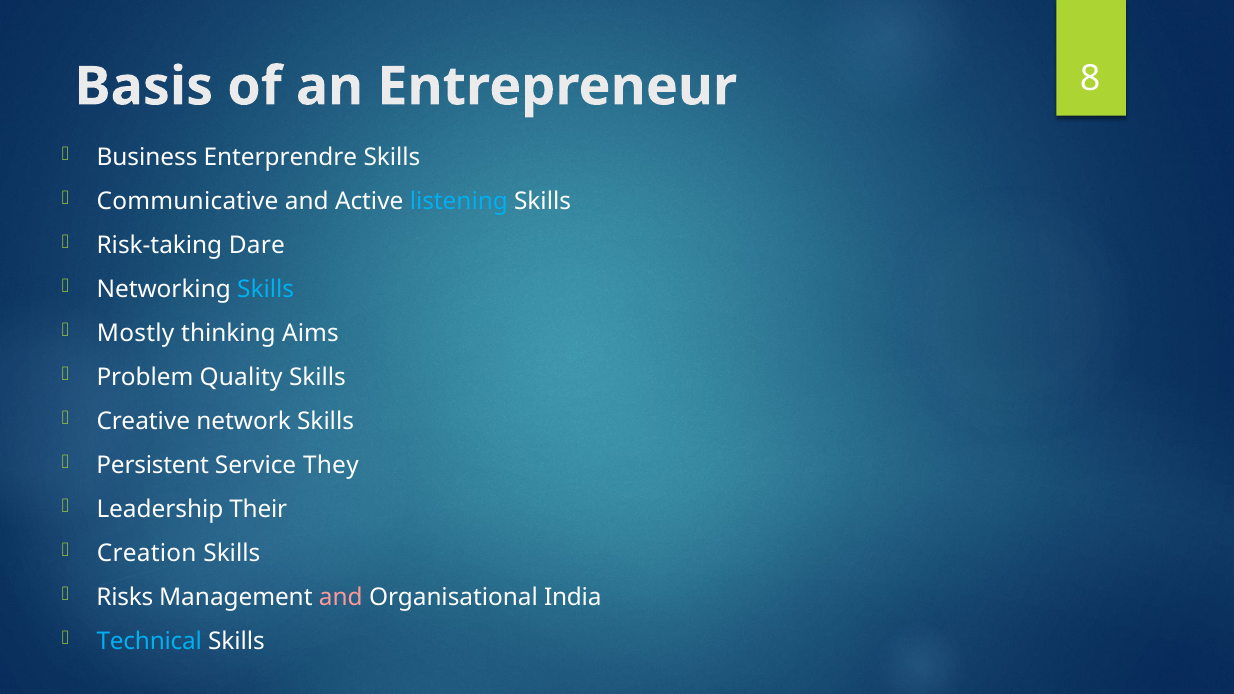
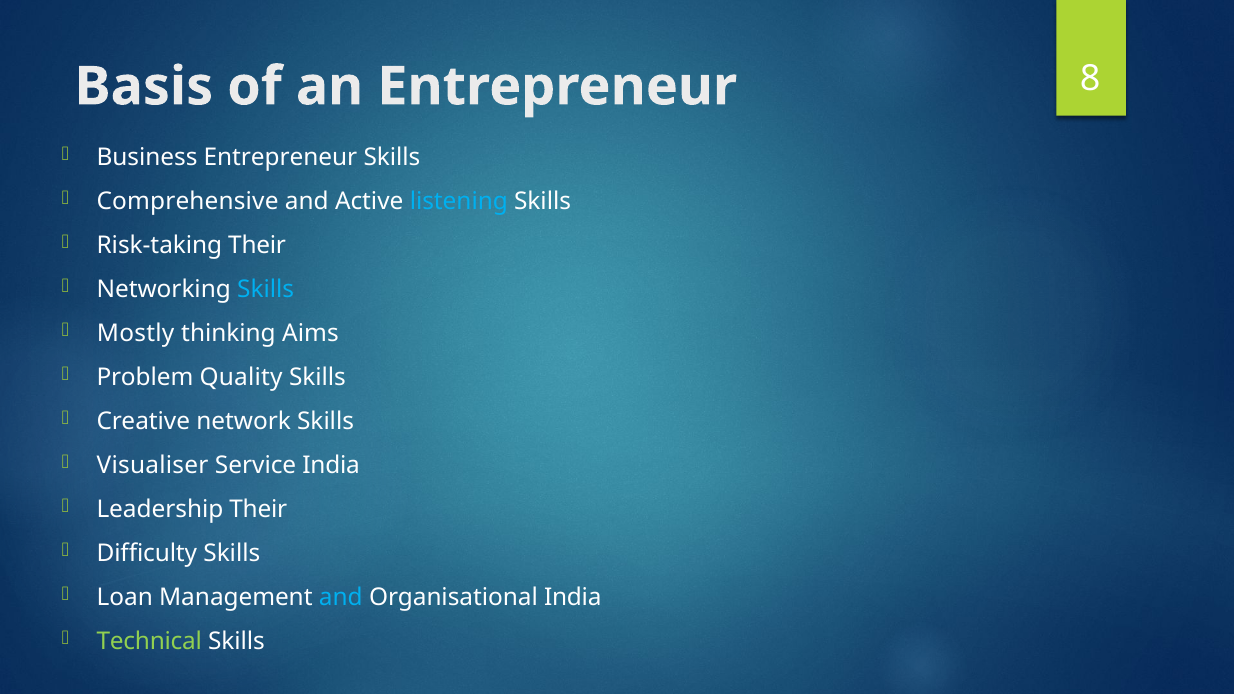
Business Enterprendre: Enterprendre -> Entrepreneur
Communicative: Communicative -> Comprehensive
Risk-taking Dare: Dare -> Their
Persistent: Persistent -> Visualiser
Service They: They -> India
Creation: Creation -> Difficulty
Risks: Risks -> Loan
and at (341, 597) colour: pink -> light blue
Technical colour: light blue -> light green
